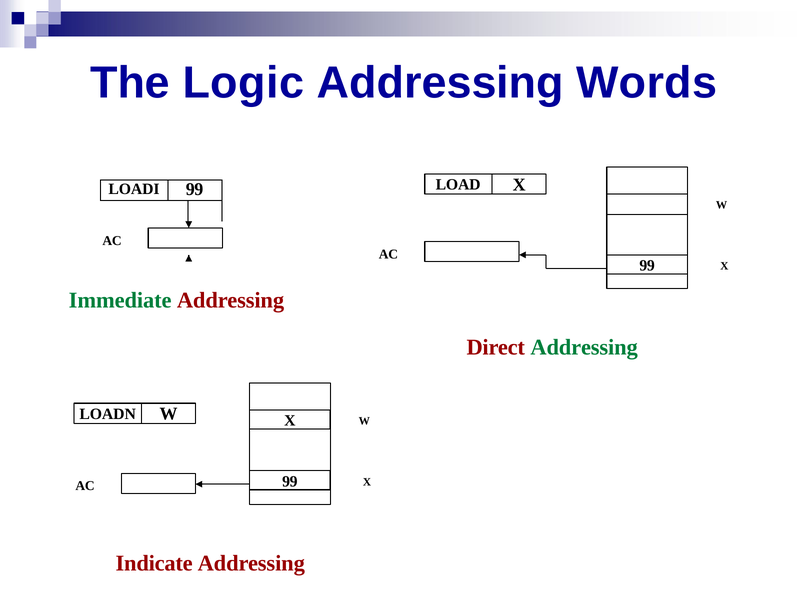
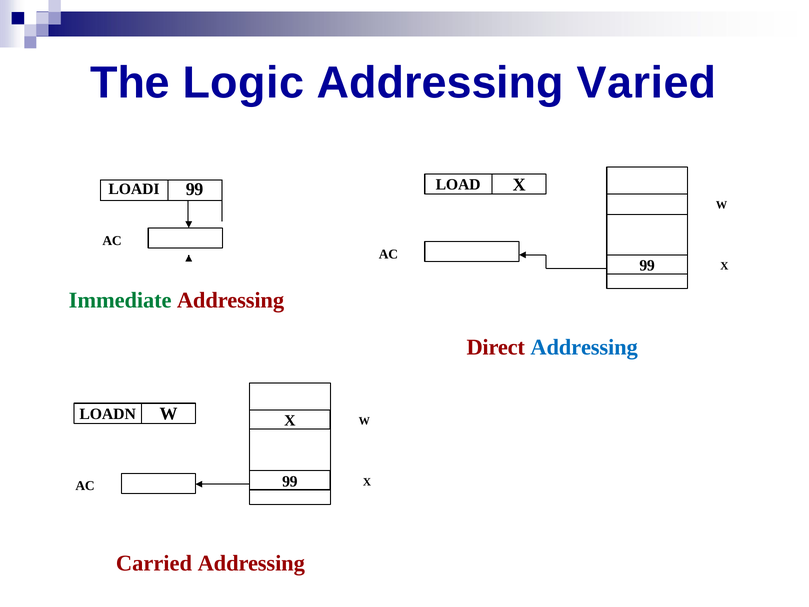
Words: Words -> Varied
Addressing at (584, 347) colour: green -> blue
Indicate: Indicate -> Carried
